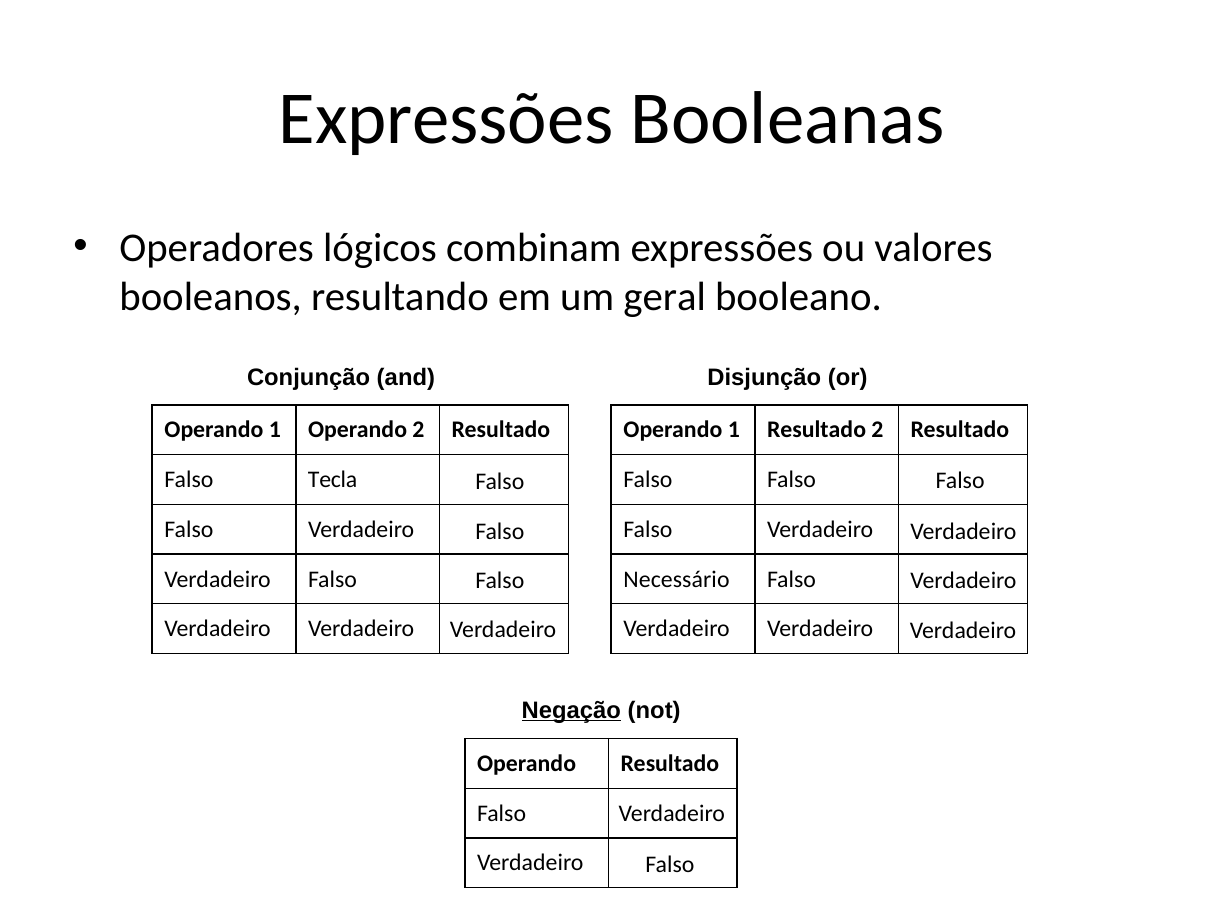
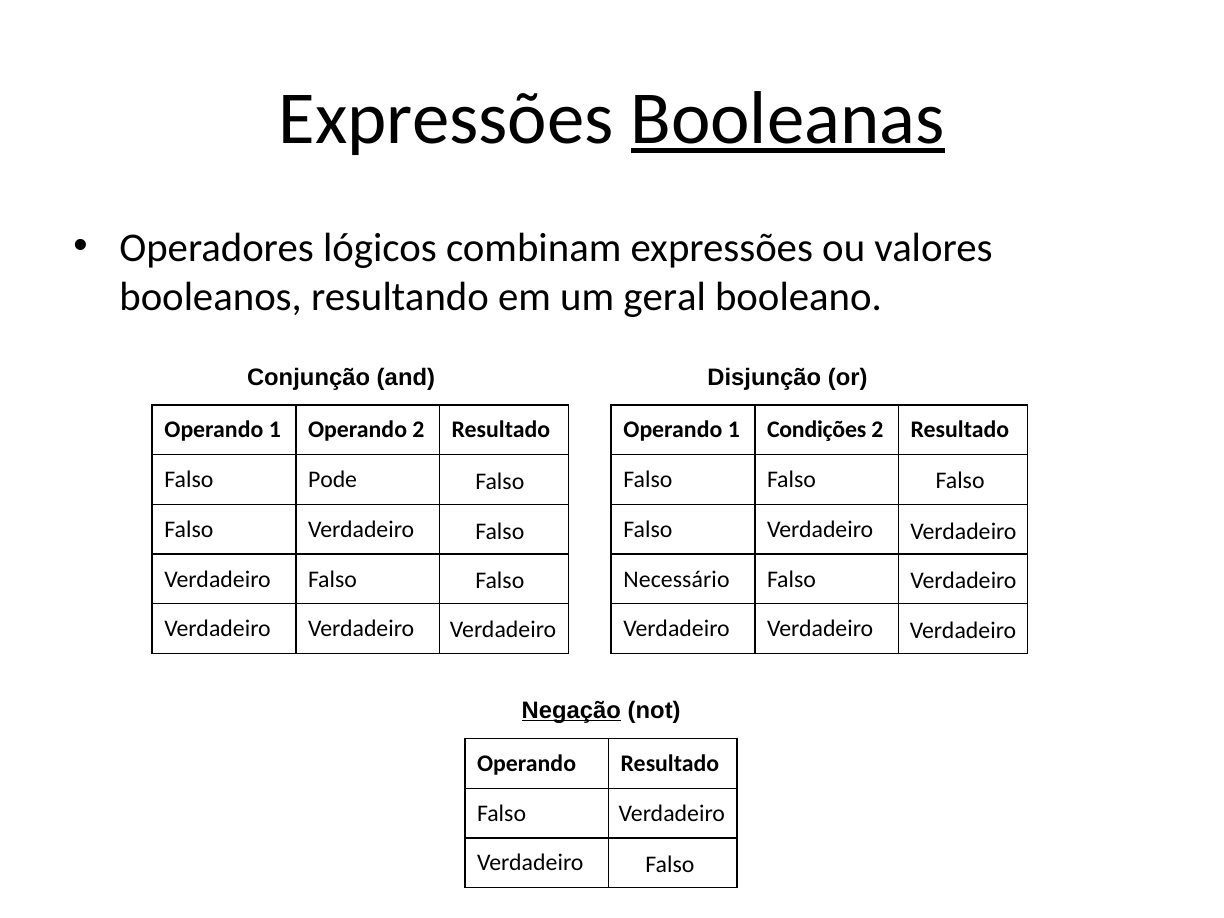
Booleanas underline: none -> present
1 Resultado: Resultado -> Condições
Tecla: Tecla -> Pode
